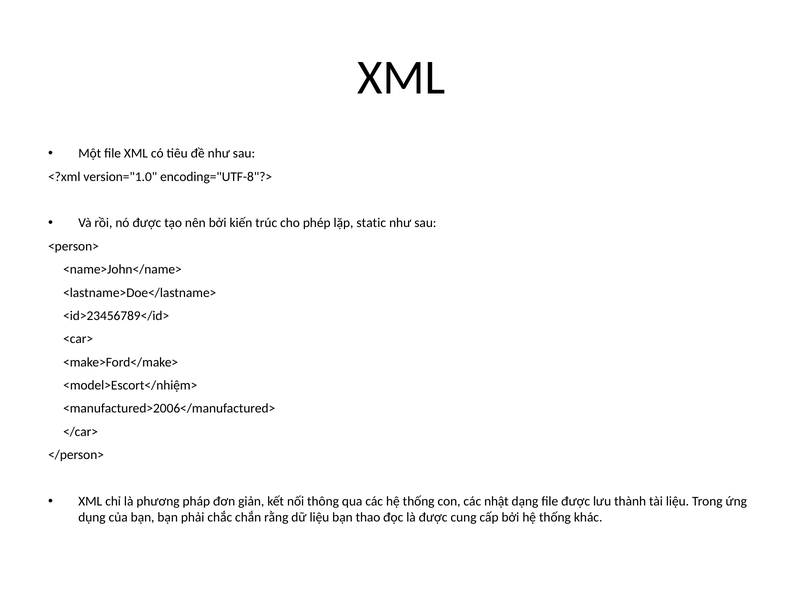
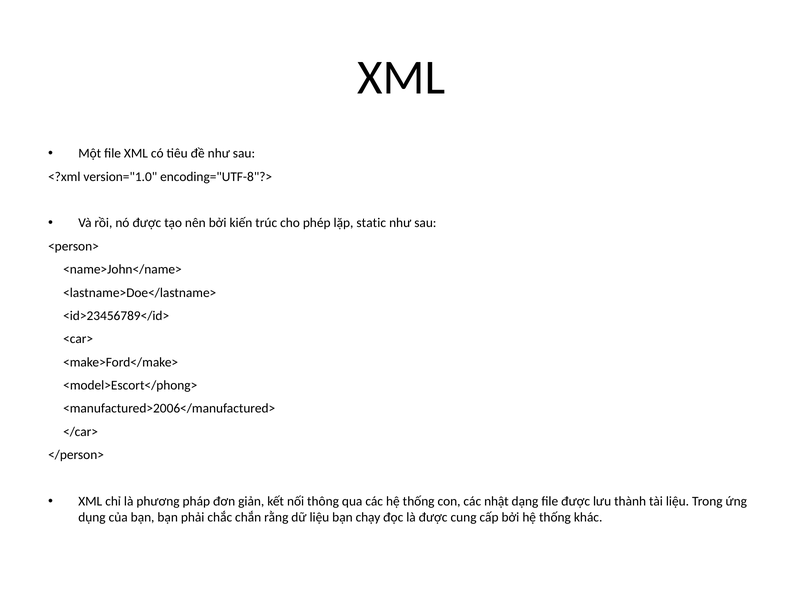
<model>Escort</nhiệm>: <model>Escort</nhiệm> -> <model>Escort</phong>
thao: thao -> chạy
